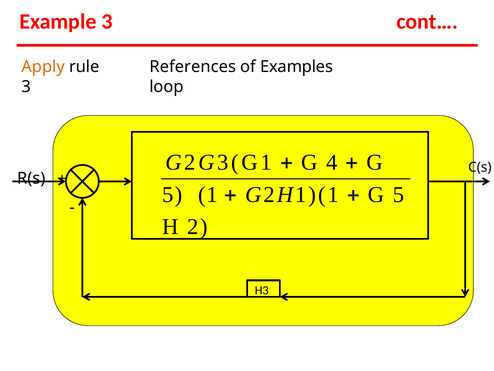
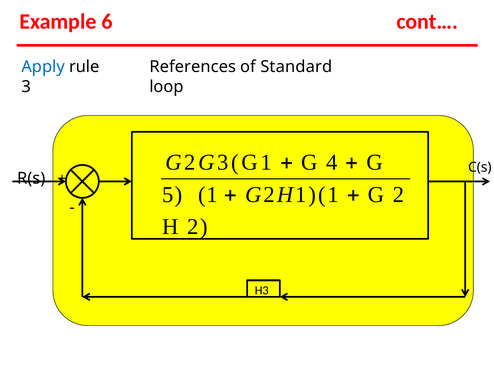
Example 3: 3 -> 6
Apply colour: orange -> blue
Examples: Examples -> Standard
5 at (399, 194): 5 -> 2
